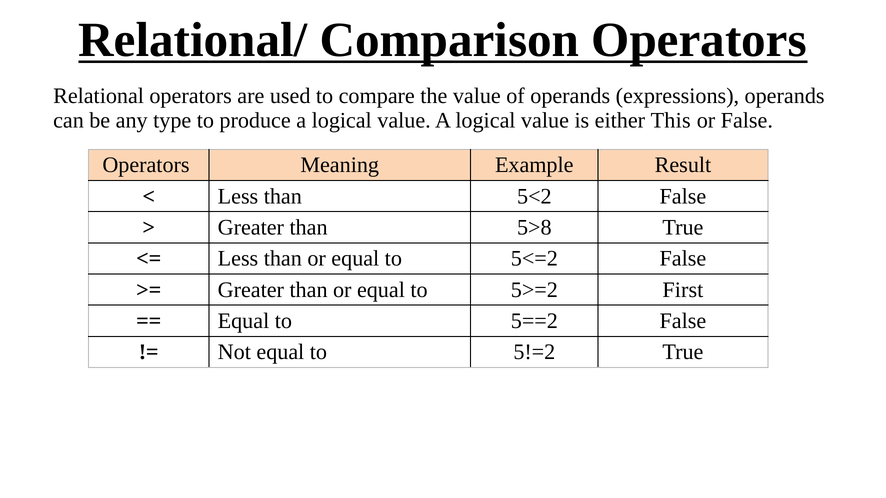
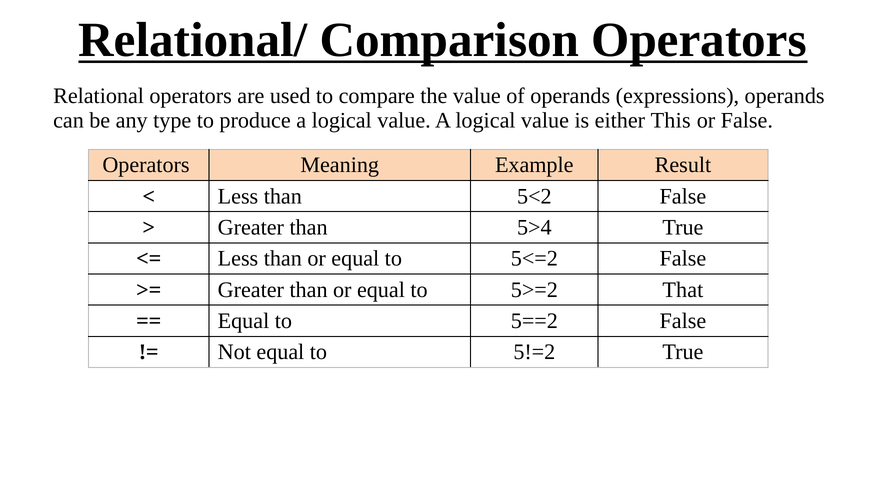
5>8: 5>8 -> 5>4
First: First -> That
